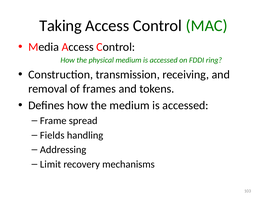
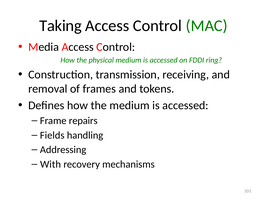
spread: spread -> repairs
Limit: Limit -> With
